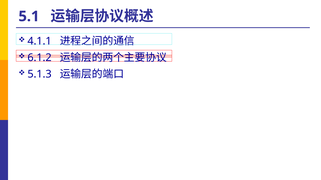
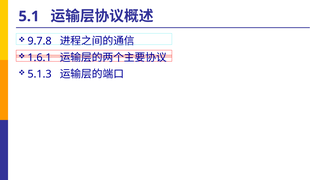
4.1.1: 4.1.1 -> 9.7.8
6.1.2: 6.1.2 -> 1.6.1
